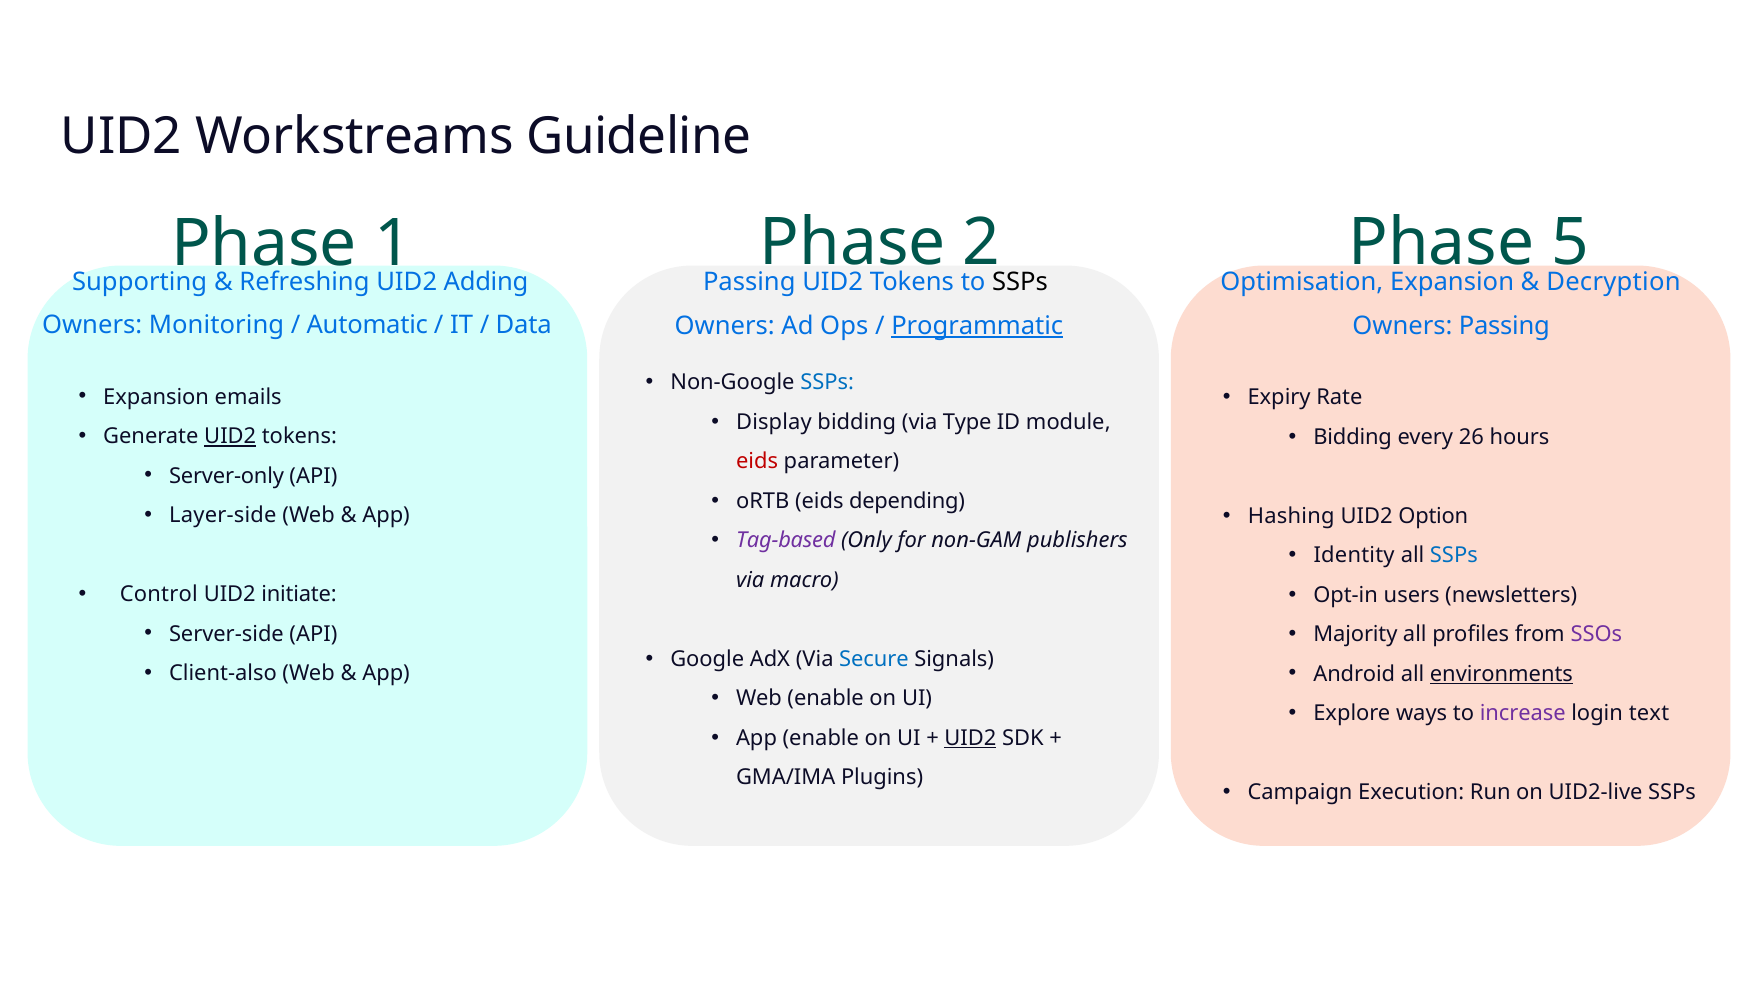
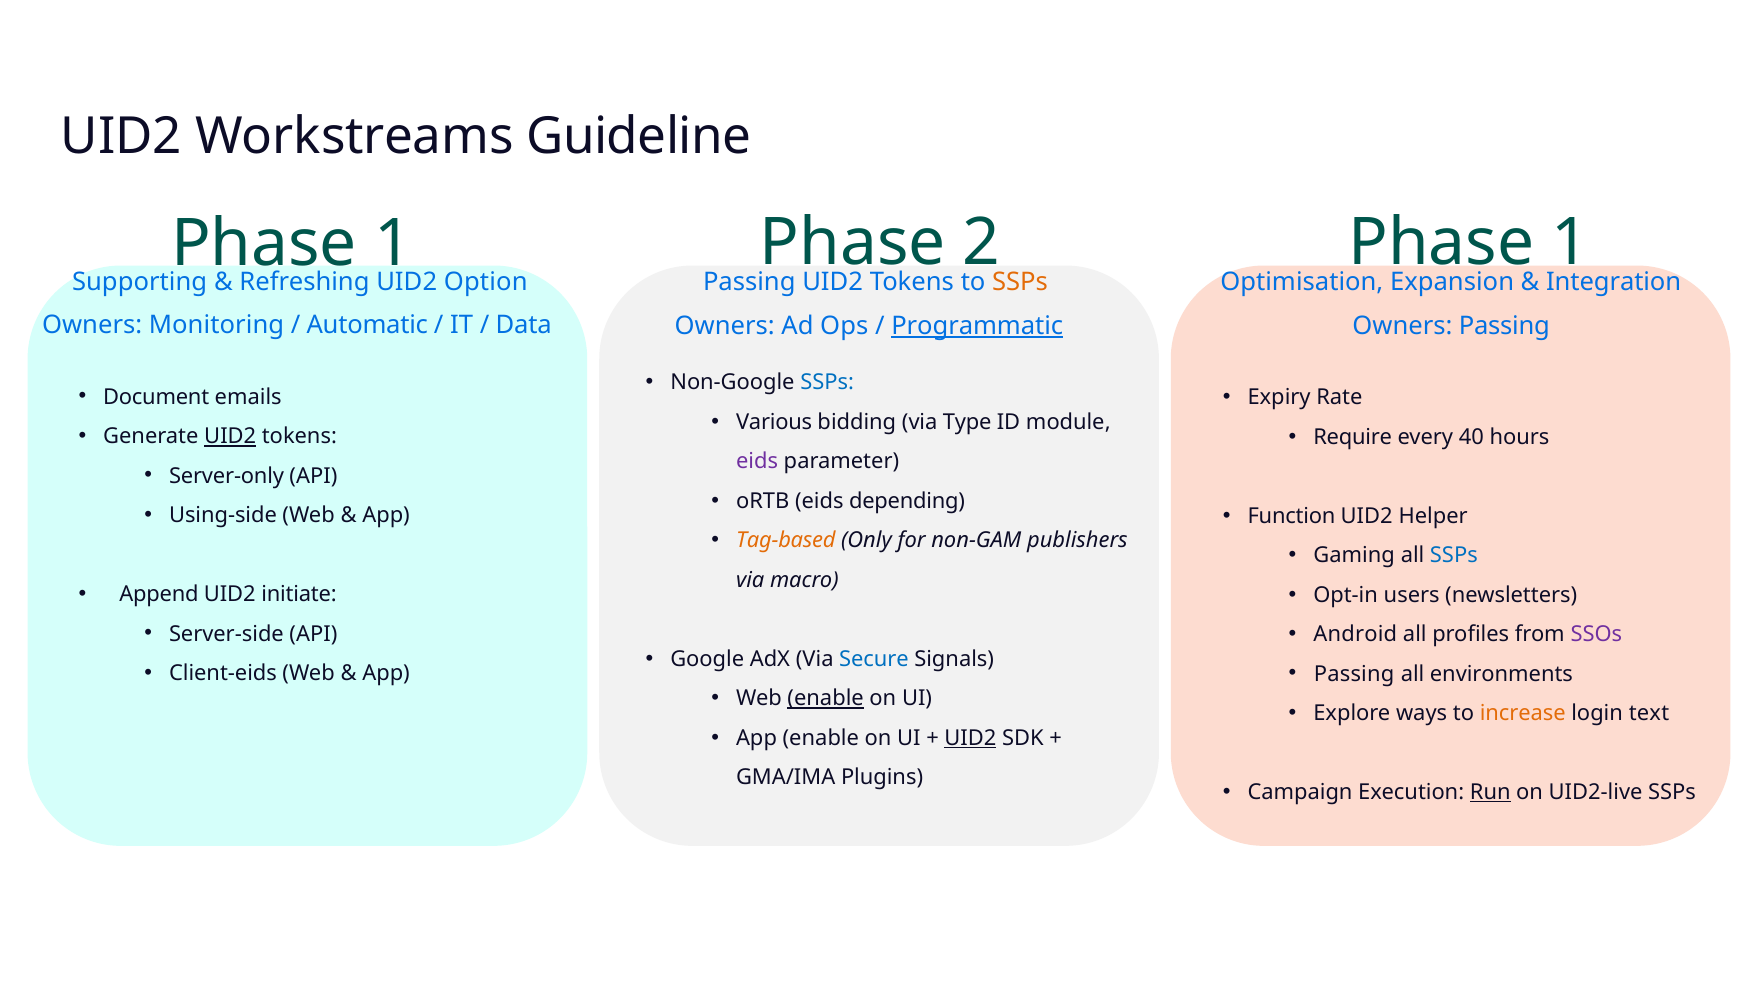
5 at (1570, 243): 5 -> 1
Adding: Adding -> Option
SSPs at (1020, 283) colour: black -> orange
Decryption: Decryption -> Integration
Expansion at (156, 397): Expansion -> Document
Display: Display -> Various
Bidding at (1353, 437): Bidding -> Require
26: 26 -> 40
eids at (757, 462) colour: red -> purple
Layer-side: Layer-side -> Using-side
Hashing: Hashing -> Function
Option: Option -> Helper
Tag-based colour: purple -> orange
Identity: Identity -> Gaming
Control: Control -> Append
Majority: Majority -> Android
Client-also: Client-also -> Client-eids
Android at (1354, 674): Android -> Passing
environments underline: present -> none
enable at (826, 699) underline: none -> present
increase colour: purple -> orange
Run underline: none -> present
